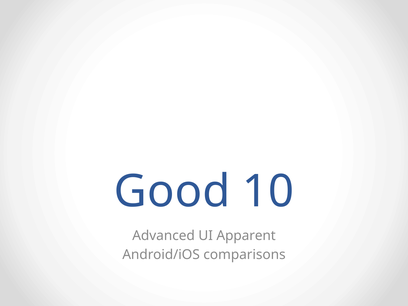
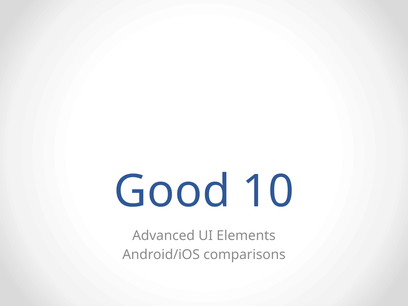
Apparent: Apparent -> Elements
